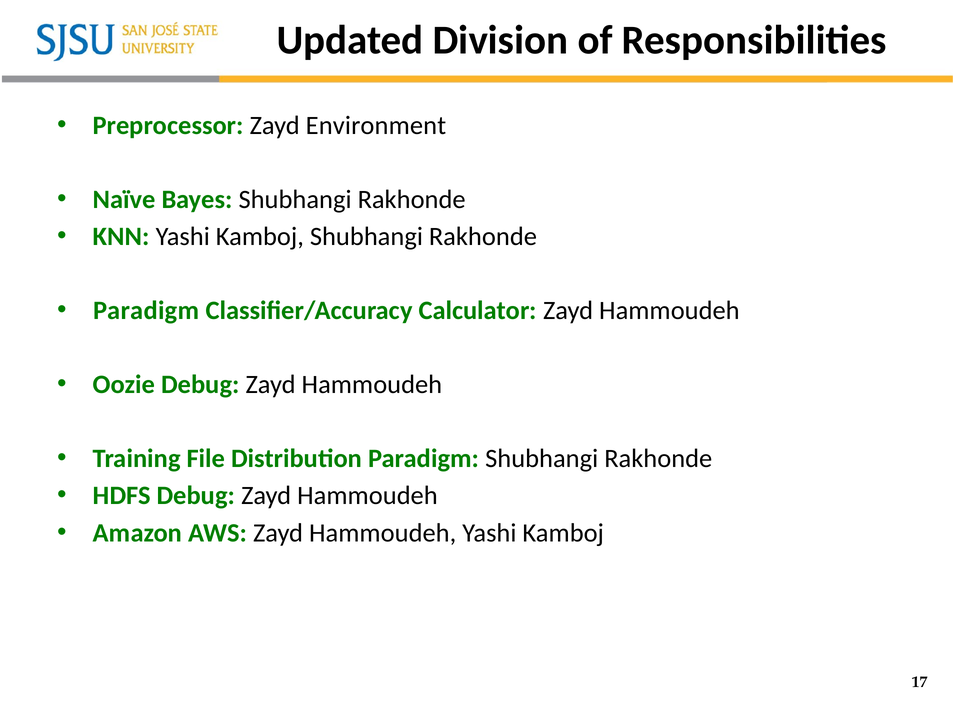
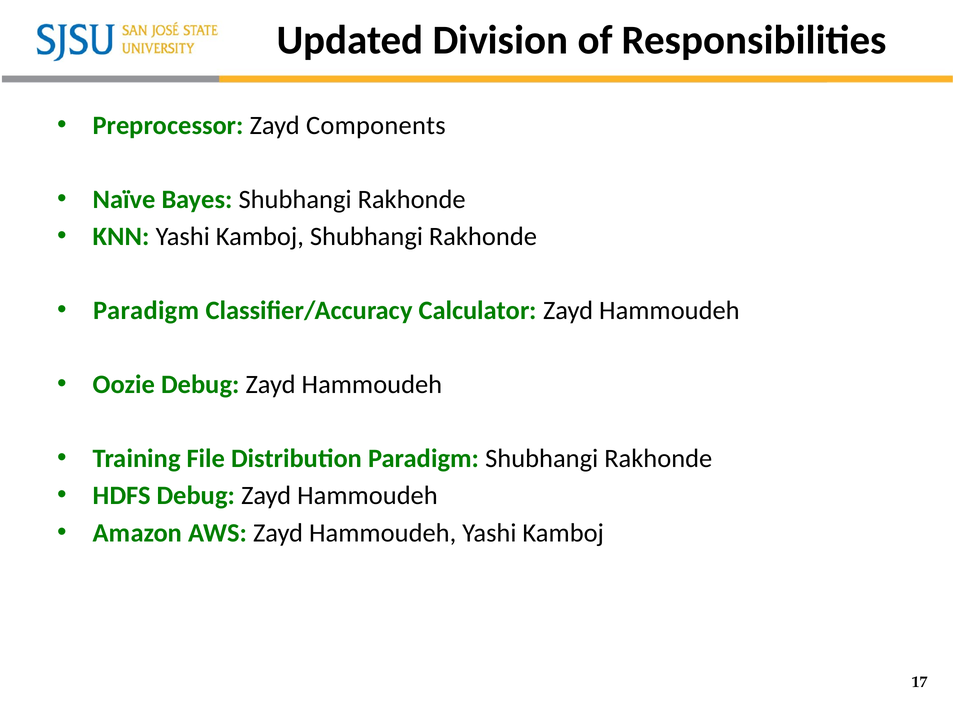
Environment: Environment -> Components
